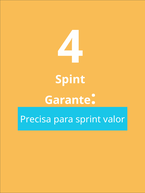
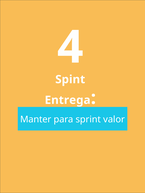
Garante: Garante -> Entrega
Precisa: Precisa -> Manter
